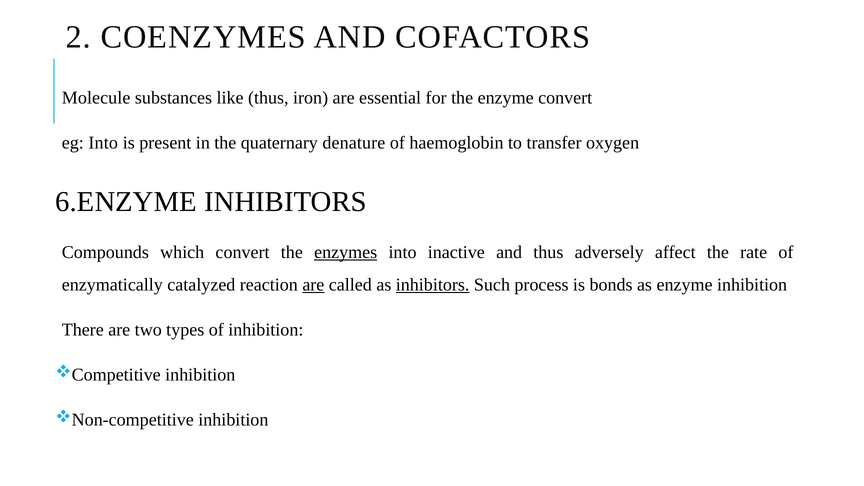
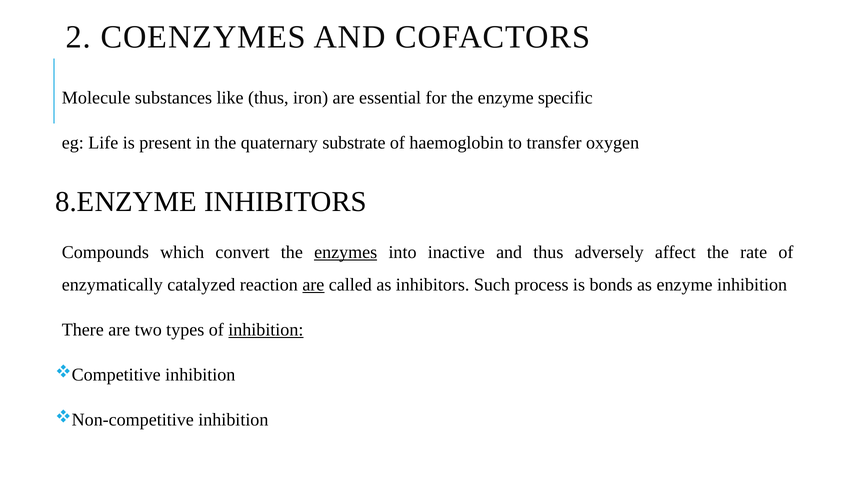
enzyme convert: convert -> specific
eg Into: Into -> Life
denature: denature -> substrate
6.ENZYME: 6.ENZYME -> 8.ENZYME
inhibitors at (433, 285) underline: present -> none
inhibition at (266, 330) underline: none -> present
